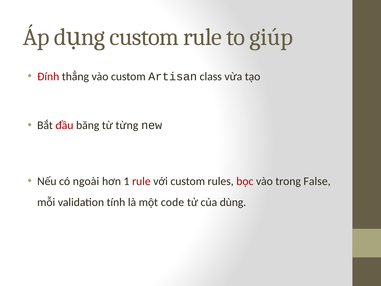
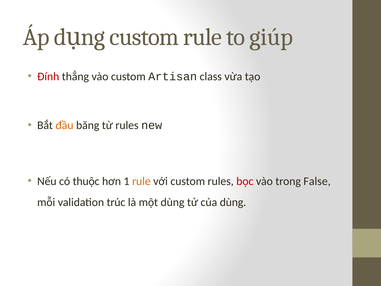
đầu colour: red -> orange
từ từng: từng -> rules
ngoài: ngoài -> thuộc
rule at (141, 181) colour: red -> orange
tính: tính -> trúc
một code: code -> dùng
